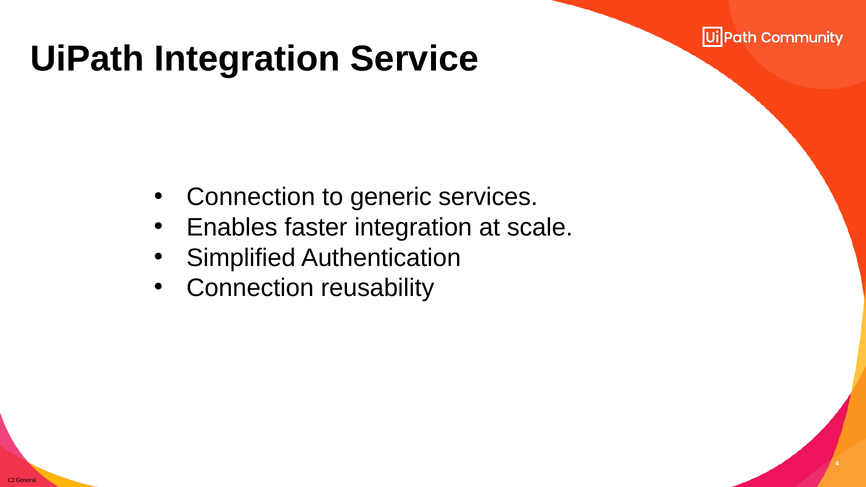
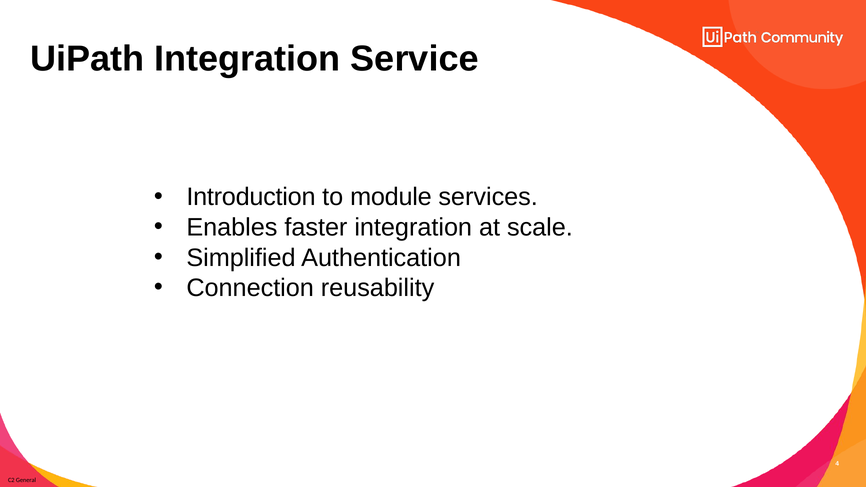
Connection at (251, 197): Connection -> Introduction
generic: generic -> module
